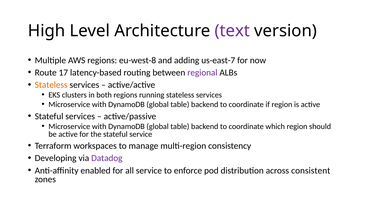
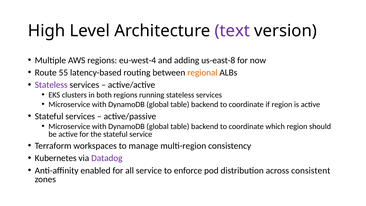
eu-west-8: eu-west-8 -> eu-west-4
us-east-7: us-east-7 -> us-east-8
17: 17 -> 55
regional colour: purple -> orange
Stateless at (51, 85) colour: orange -> purple
Developing: Developing -> Kubernetes
